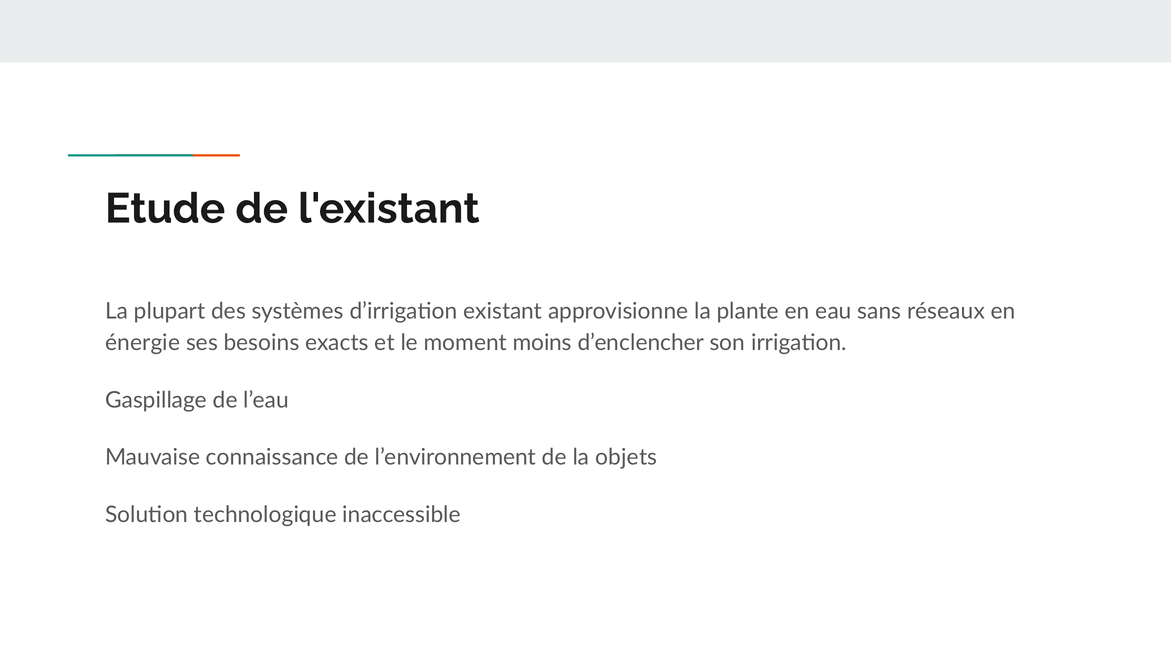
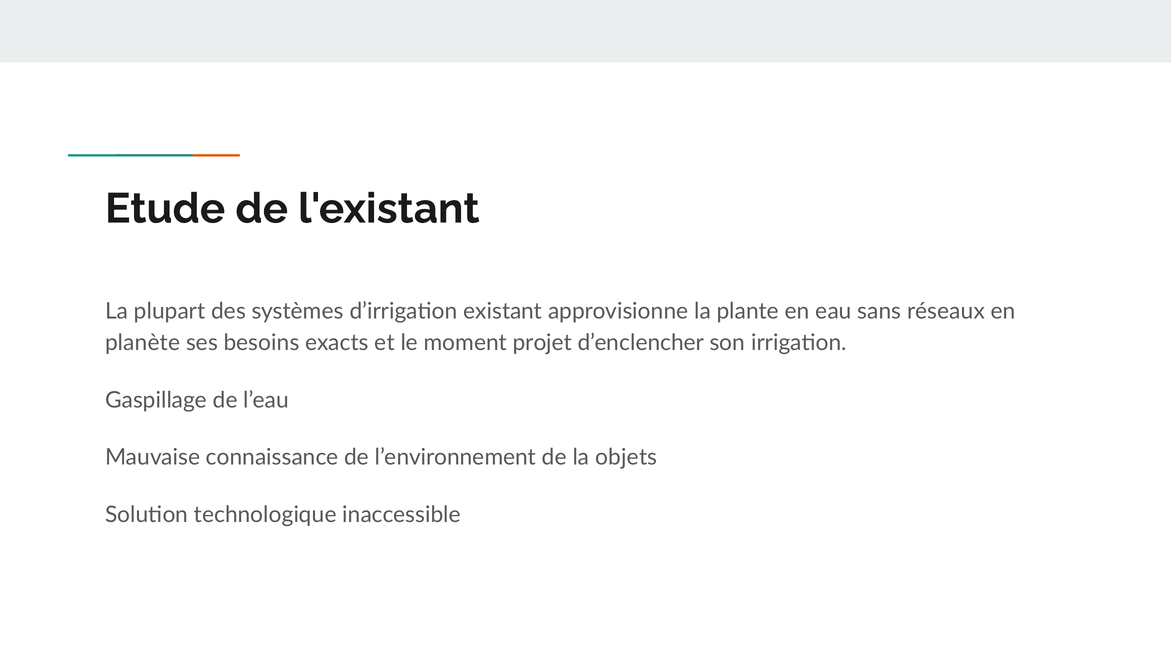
énergie: énergie -> planète
moins: moins -> projet
